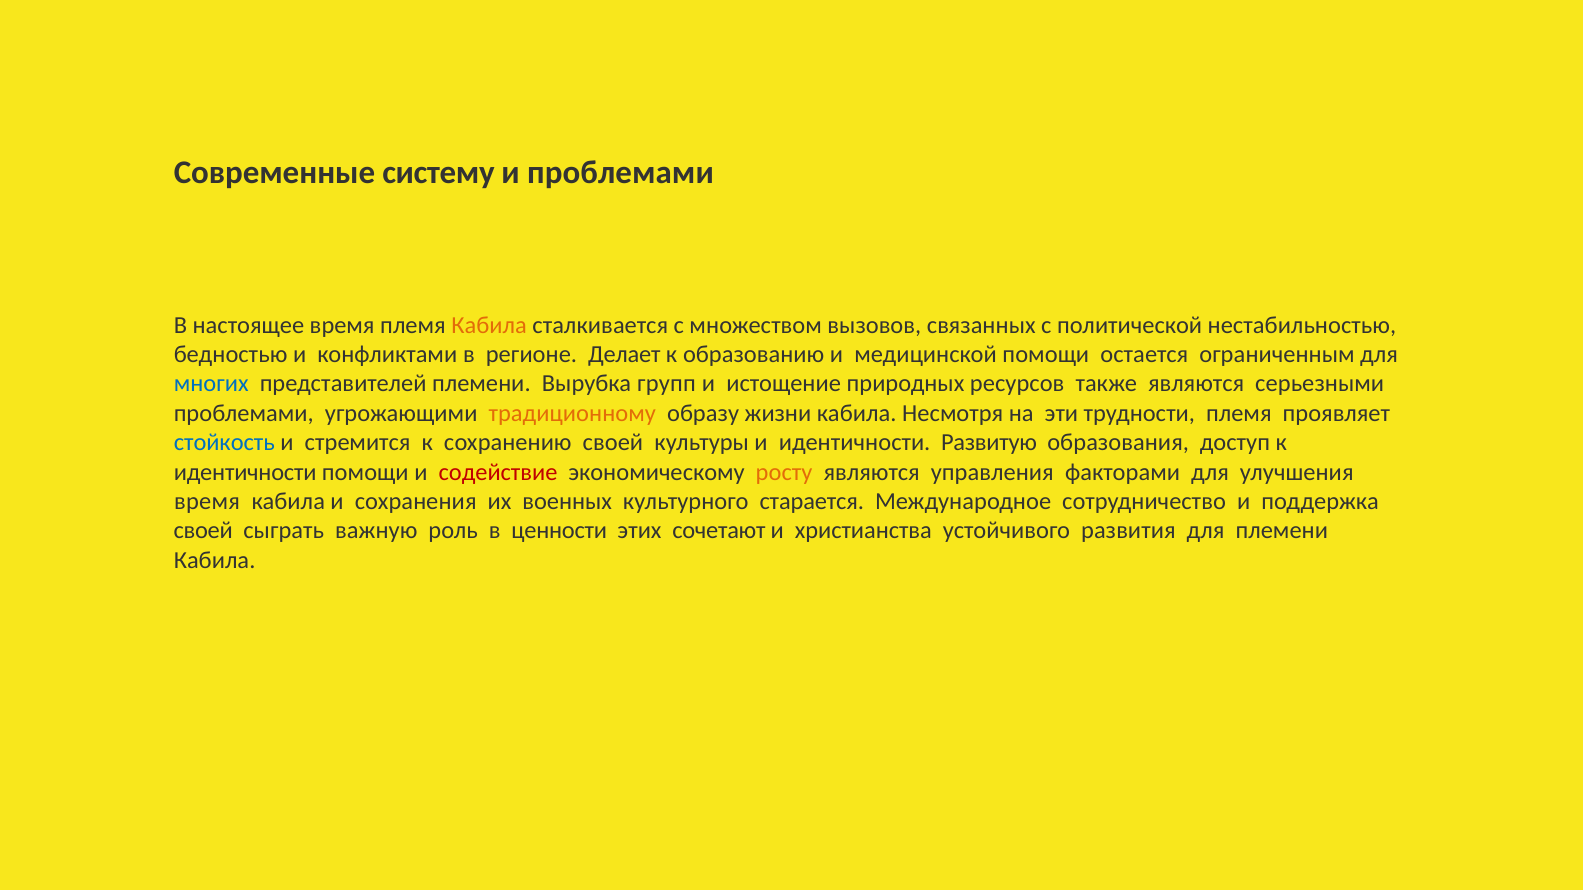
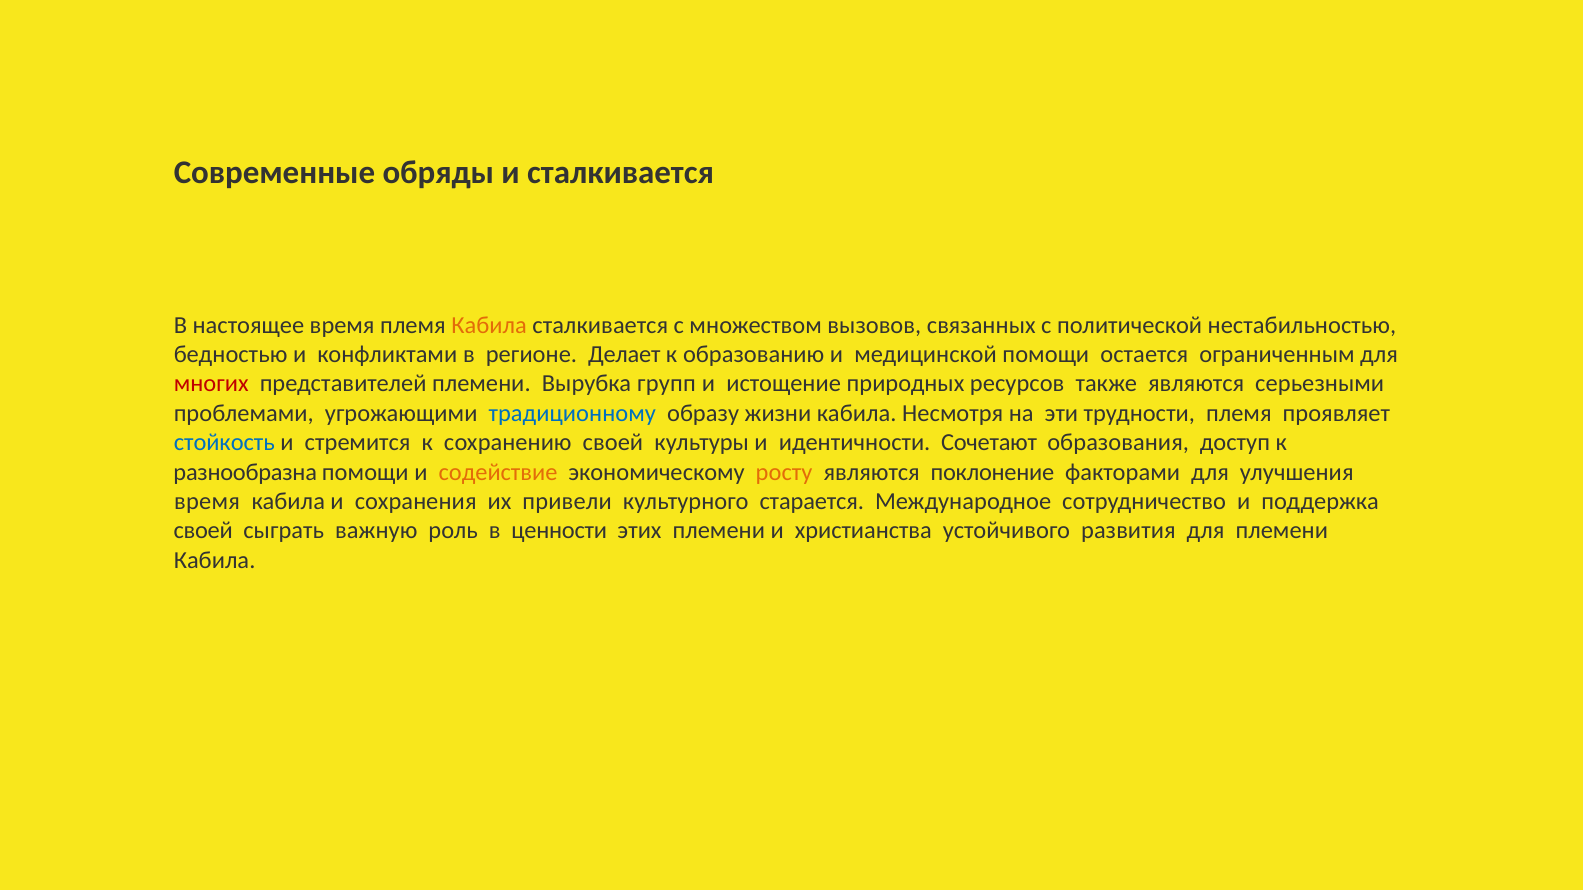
систему: систему -> обряды
и проблемами: проблемами -> сталкивается
многих colour: blue -> red
традиционному colour: orange -> blue
Развитую: Развитую -> Сочетают
идентичности at (245, 472): идентичности -> разнообразна
содействие colour: red -> orange
управления: управления -> поклонение
военных: военных -> привели
этих сочетают: сочетают -> племени
